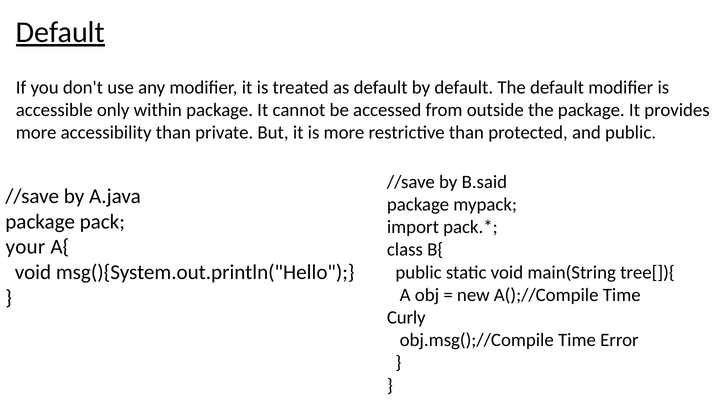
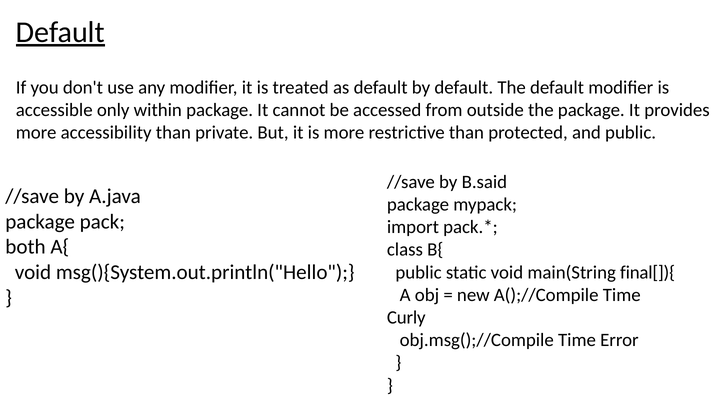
your: your -> both
tree[]){: tree[]){ -> final[]){
